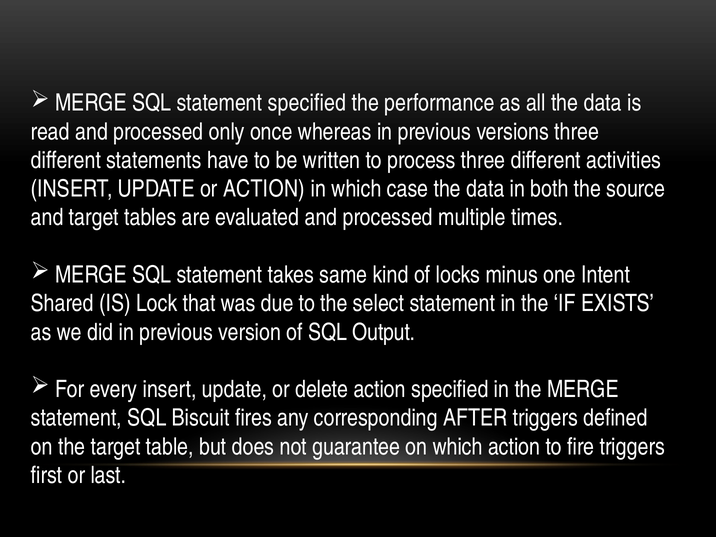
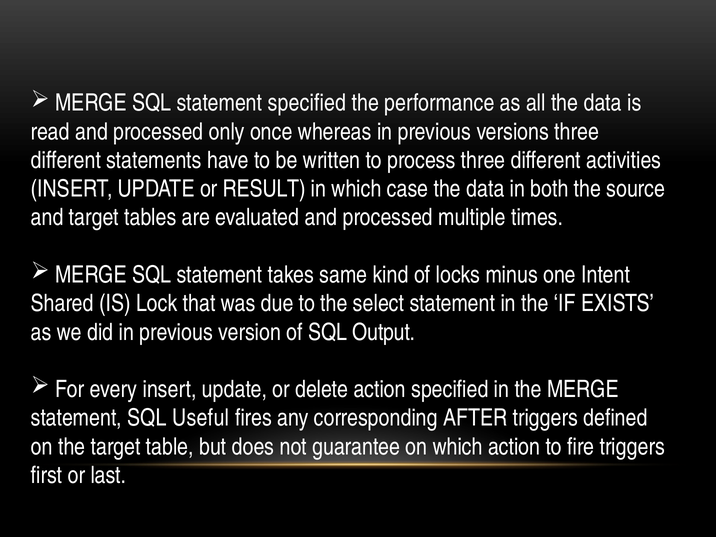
or ACTION: ACTION -> RESULT
Biscuit: Biscuit -> Useful
